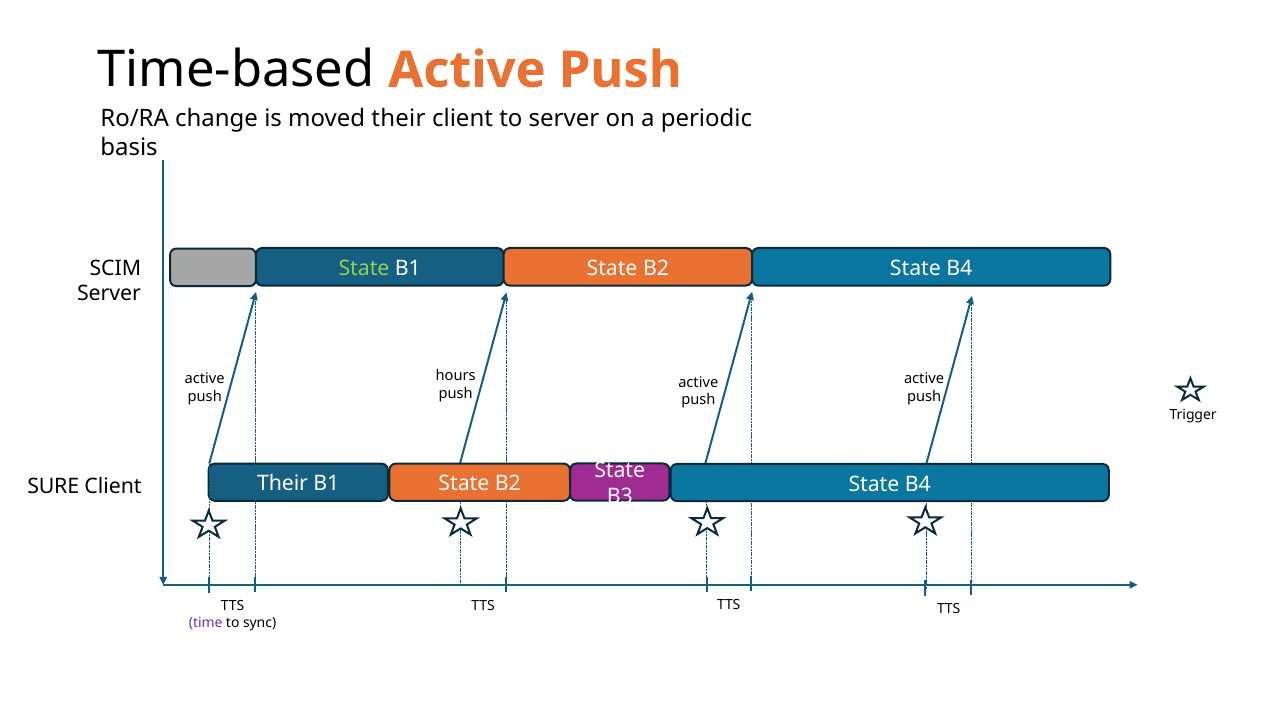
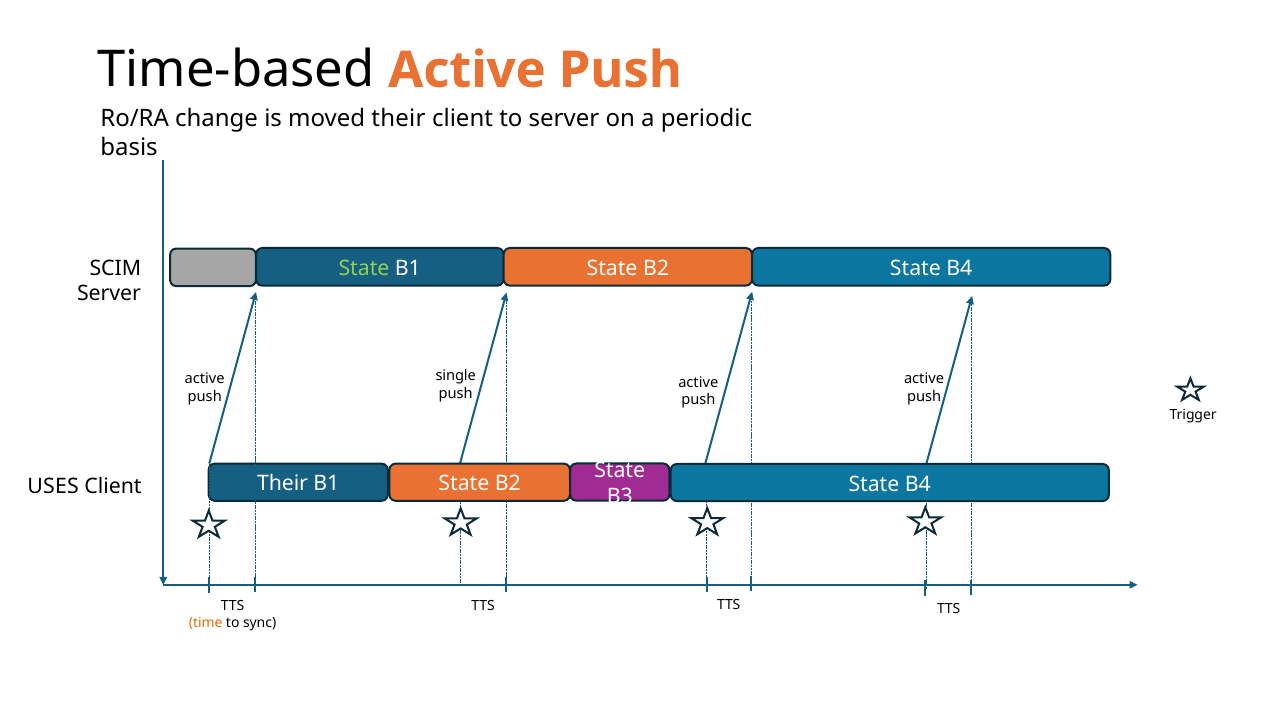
hours: hours -> single
SURE: SURE -> USES
time colour: purple -> orange
